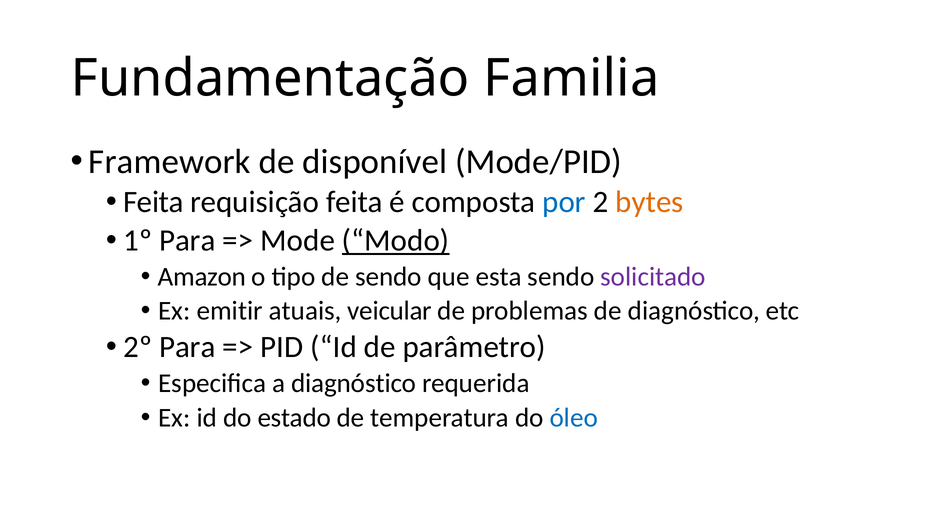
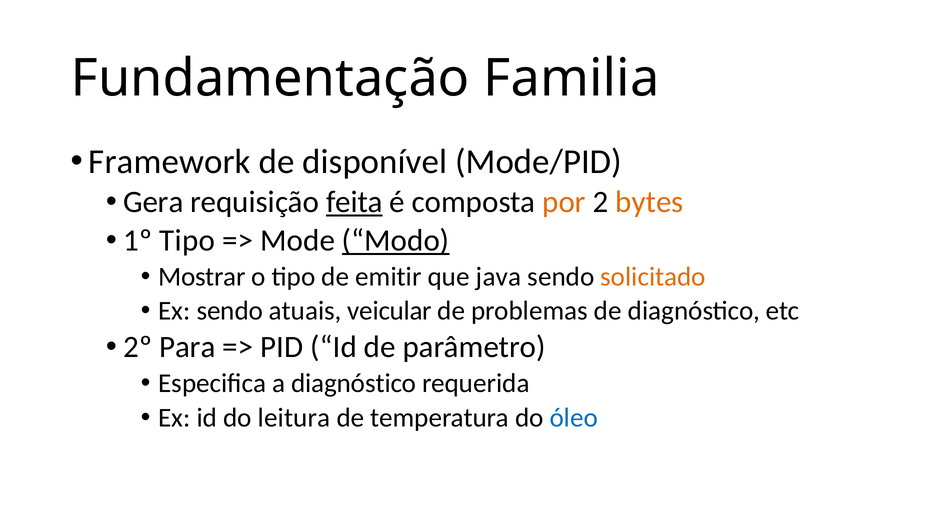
Feita at (153, 202): Feita -> Gera
feita at (354, 202) underline: none -> present
por colour: blue -> orange
1º Para: Para -> Tipo
Amazon: Amazon -> Mostrar
de sendo: sendo -> emitir
esta: esta -> java
solicitado colour: purple -> orange
Ex emitir: emitir -> sendo
estado: estado -> leitura
